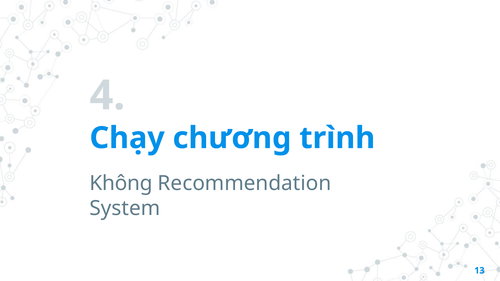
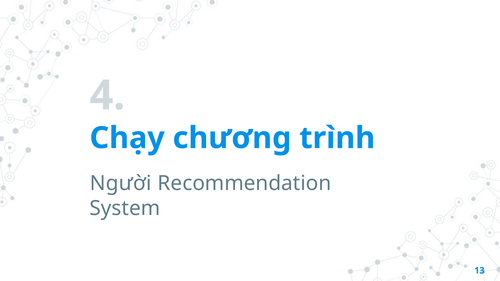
Không: Không -> Người
